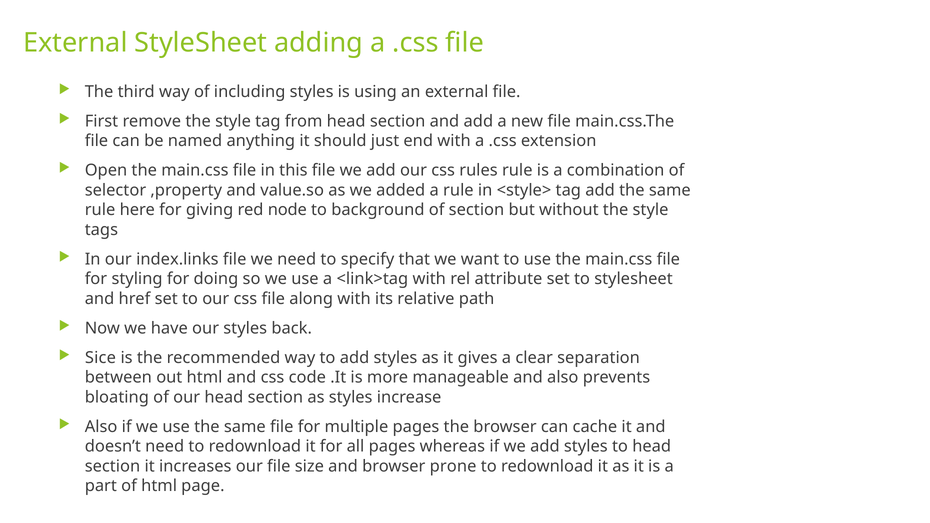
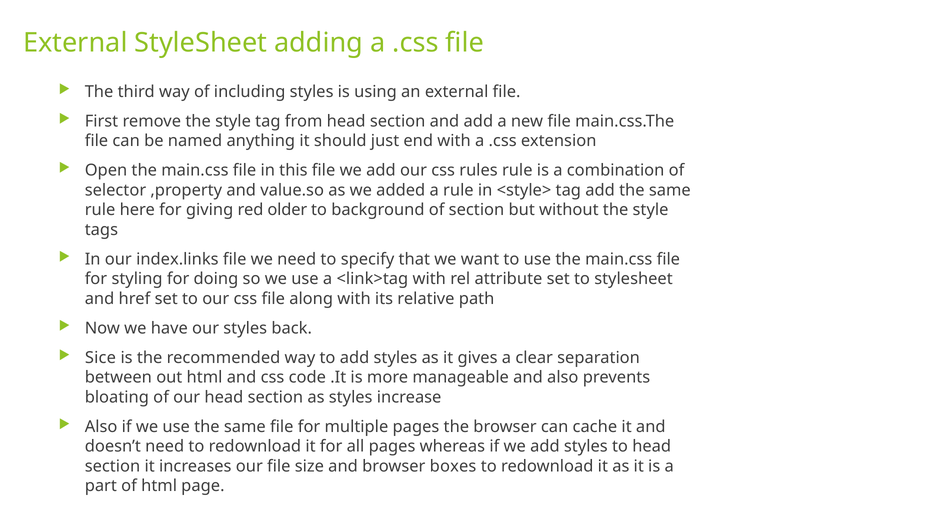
node: node -> older
prone: prone -> boxes
